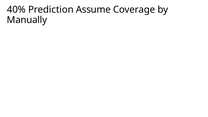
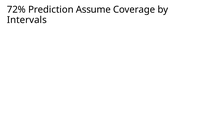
40%: 40% -> 72%
Manually: Manually -> Intervals
